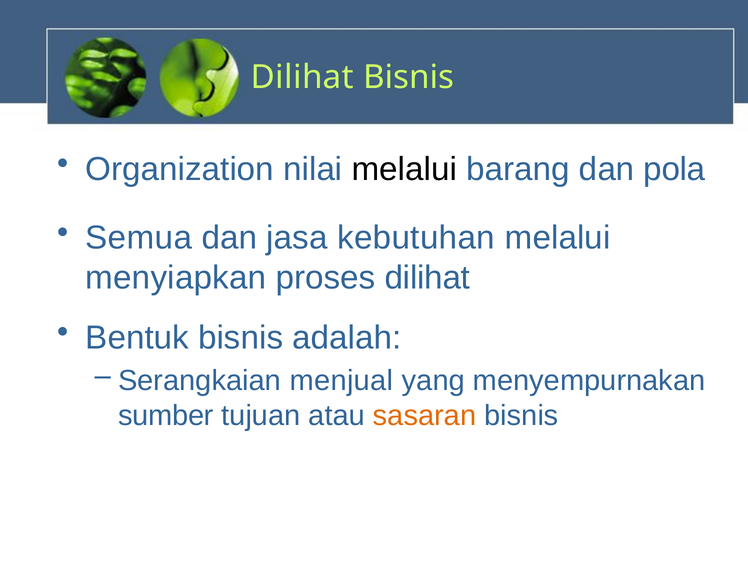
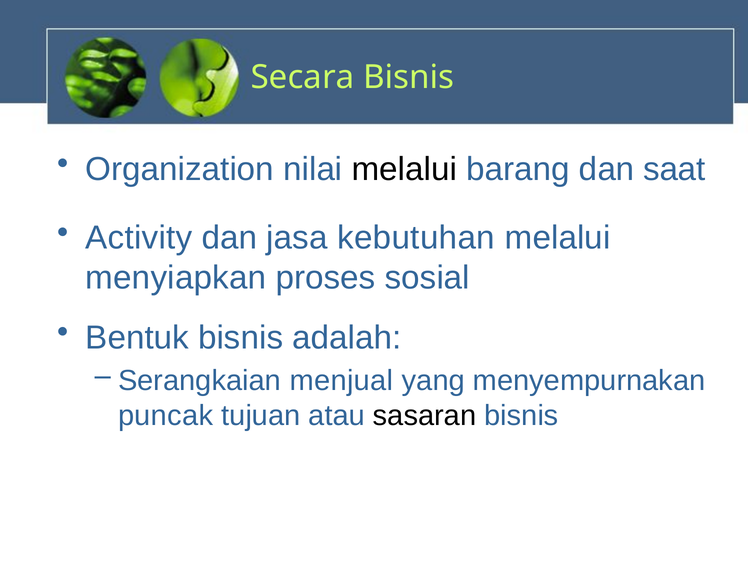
Dilihat at (302, 77): Dilihat -> Secara
pola: pola -> saat
Semua: Semua -> Activity
proses dilihat: dilihat -> sosial
sumber: sumber -> puncak
sasaran colour: orange -> black
